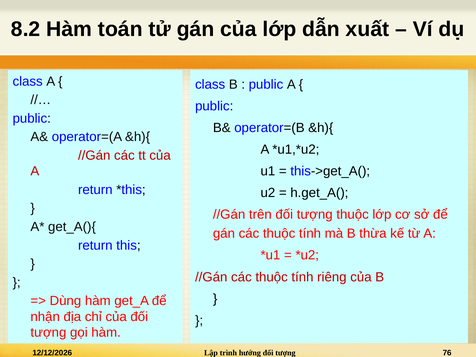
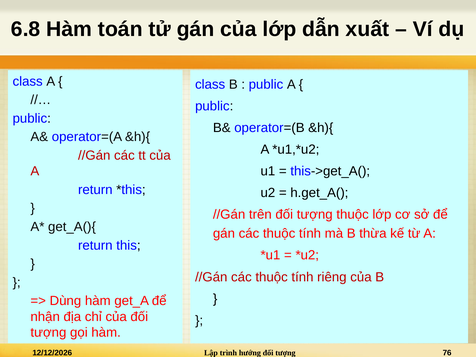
8.2: 8.2 -> 6.8
